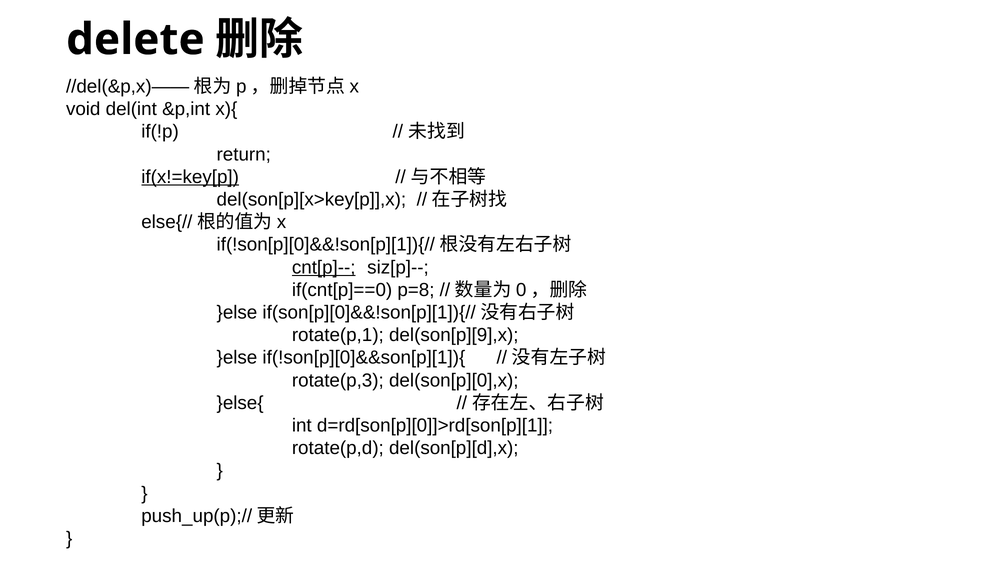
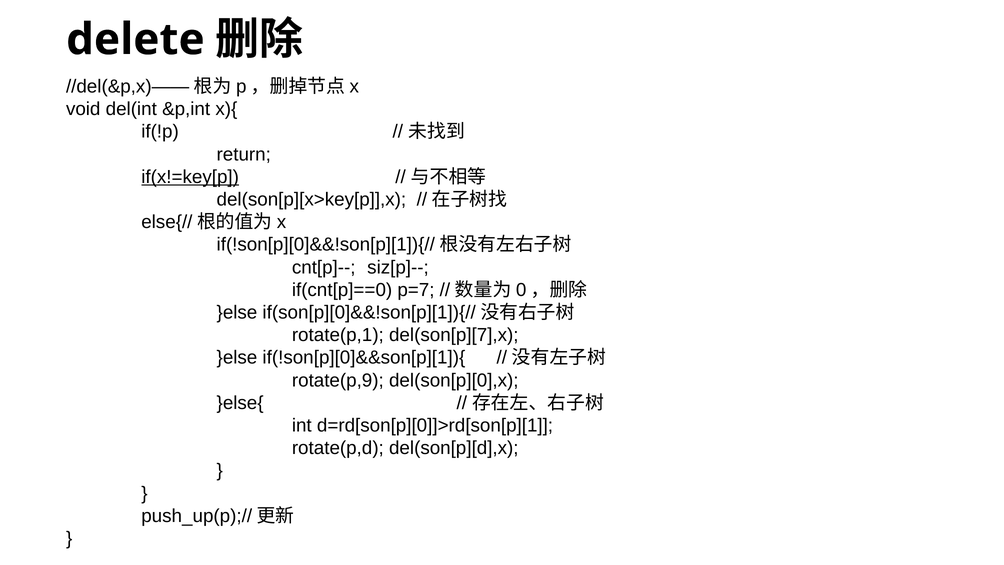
cnt[p]-- underline: present -> none
p=8: p=8 -> p=7
del(son[p][9],x: del(son[p][9],x -> del(son[p][7],x
rotate(p,3: rotate(p,3 -> rotate(p,9
